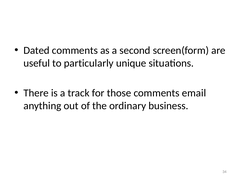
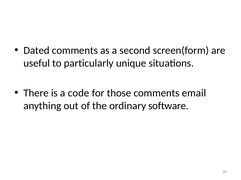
track: track -> code
business: business -> software
